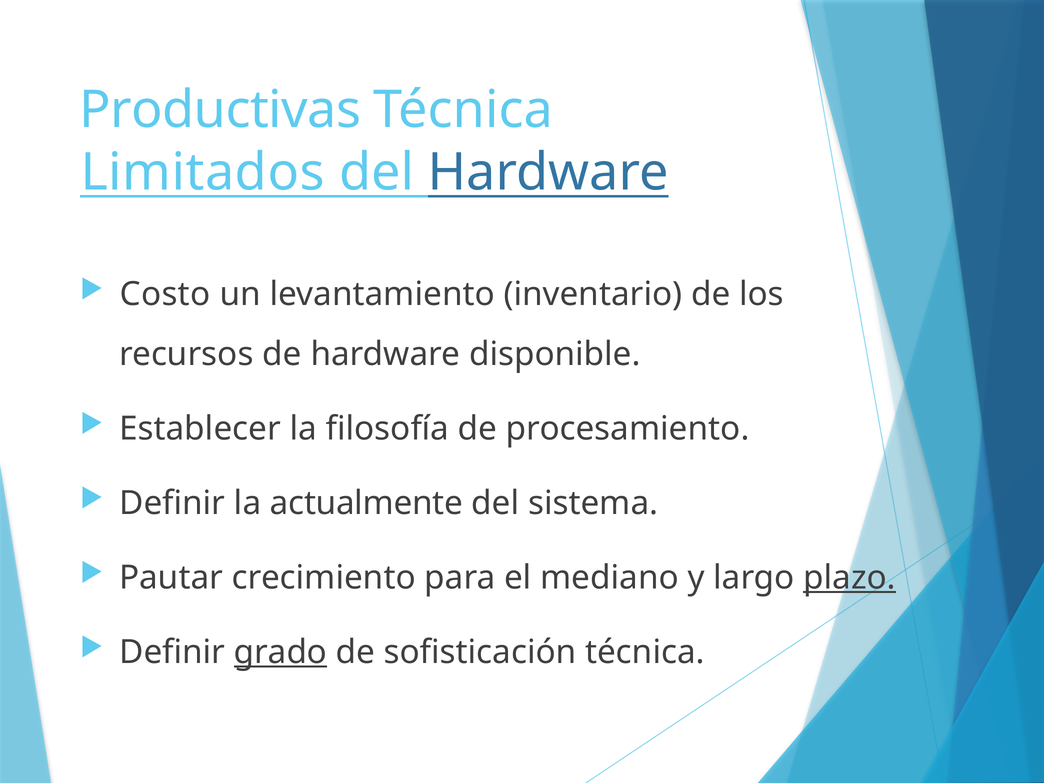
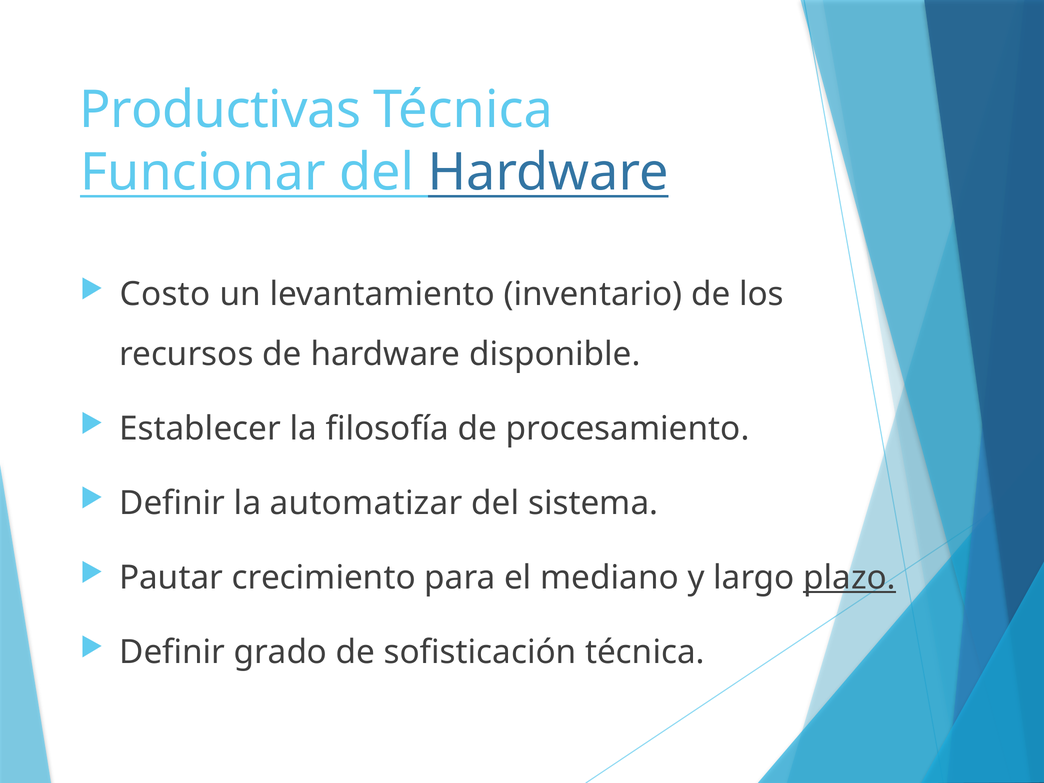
Limitados: Limitados -> Funcionar
actualmente: actualmente -> automatizar
grado underline: present -> none
